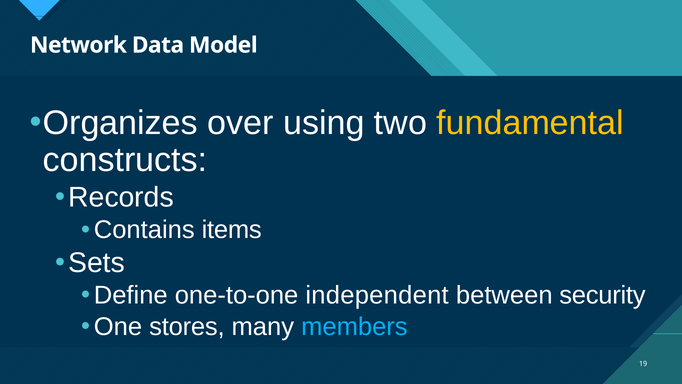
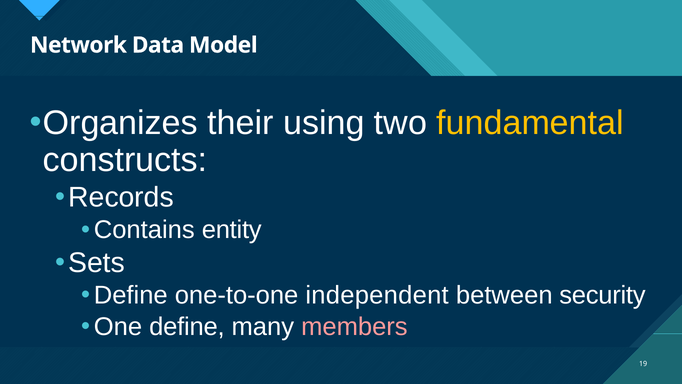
over: over -> their
items: items -> entity
One stores: stores -> define
members colour: light blue -> pink
